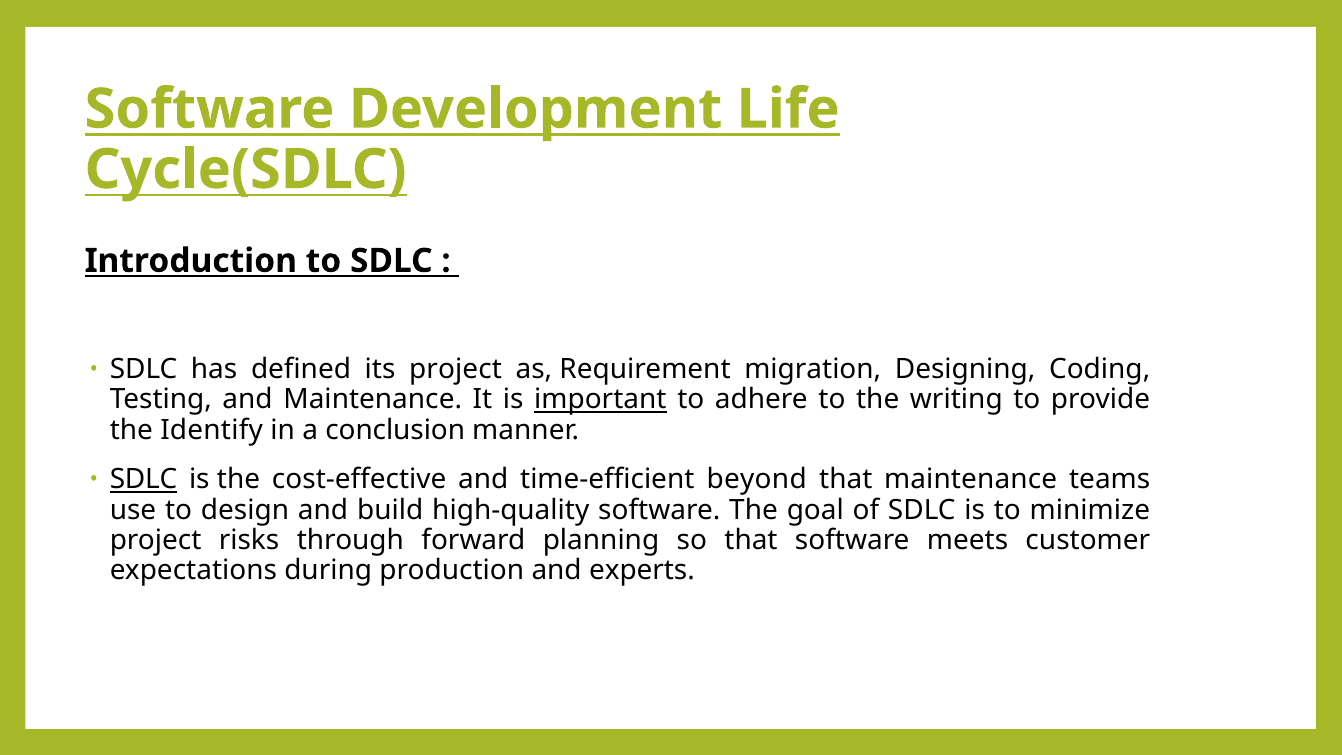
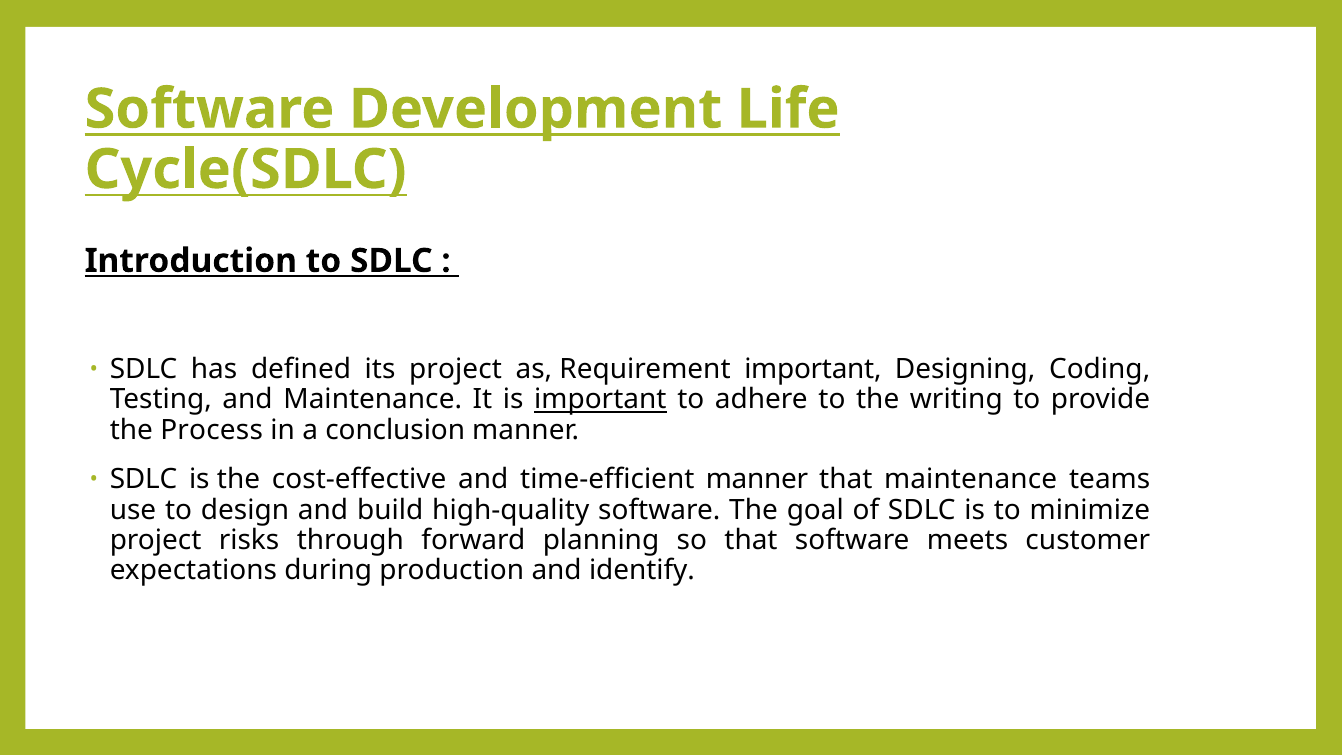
Requirement migration: migration -> important
Identify: Identify -> Process
SDLC at (144, 480) underline: present -> none
time-efficient beyond: beyond -> manner
experts: experts -> identify
